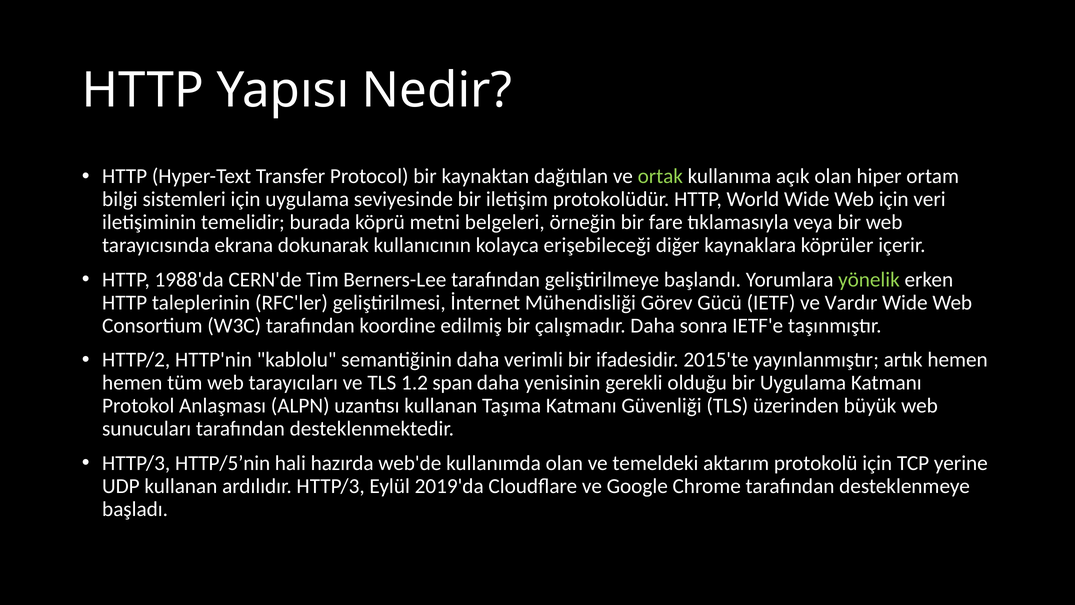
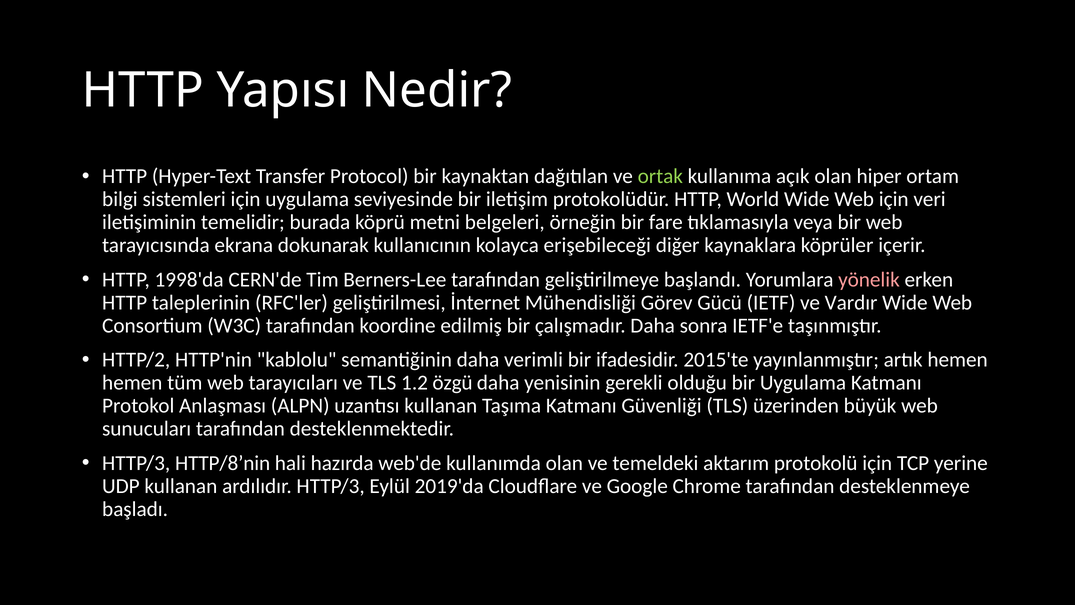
1988'da: 1988'da -> 1998'da
yönelik colour: light green -> pink
span: span -> özgü
HTTP/5’nin: HTTP/5’nin -> HTTP/8’nin
